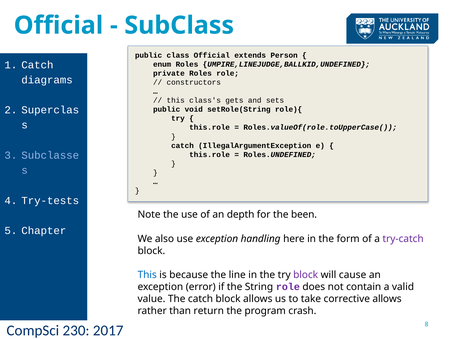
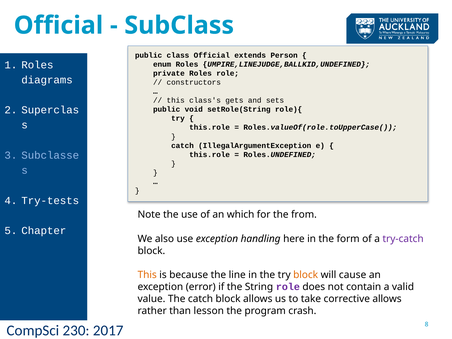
Catch at (37, 65): Catch -> Roles
depth: depth -> which
been: been -> from
This at (147, 275) colour: blue -> orange
block at (306, 275) colour: purple -> orange
return: return -> lesson
